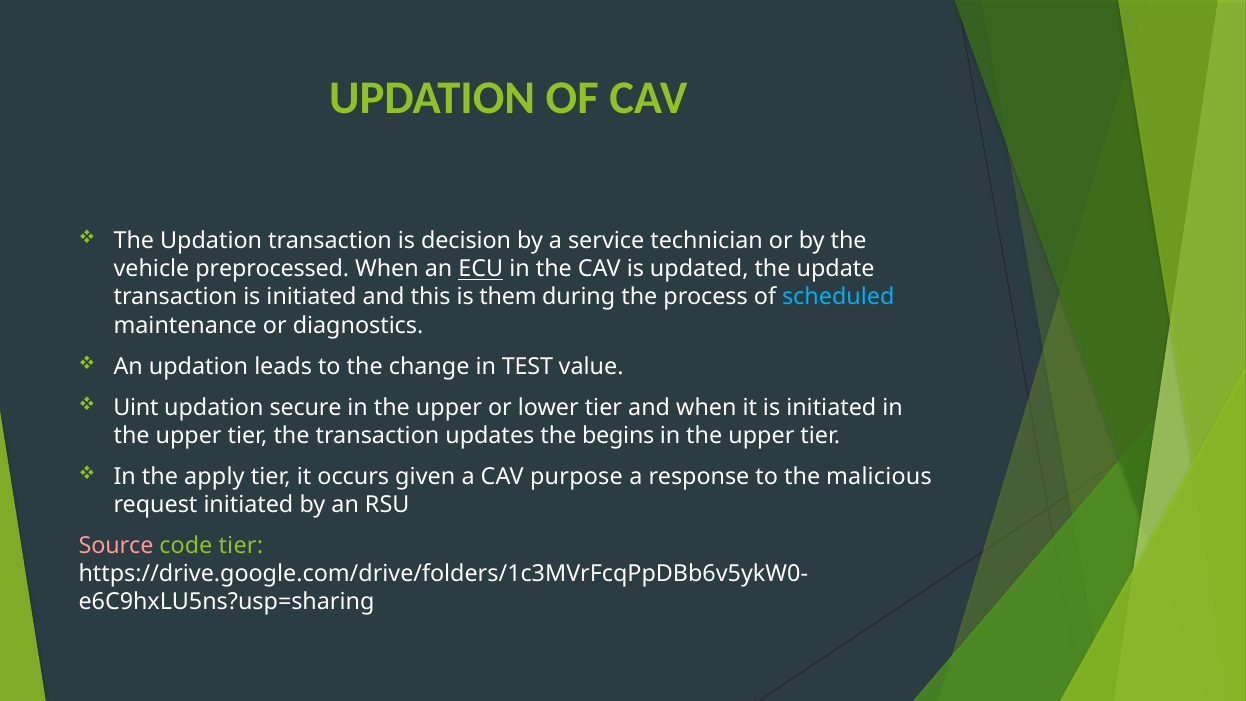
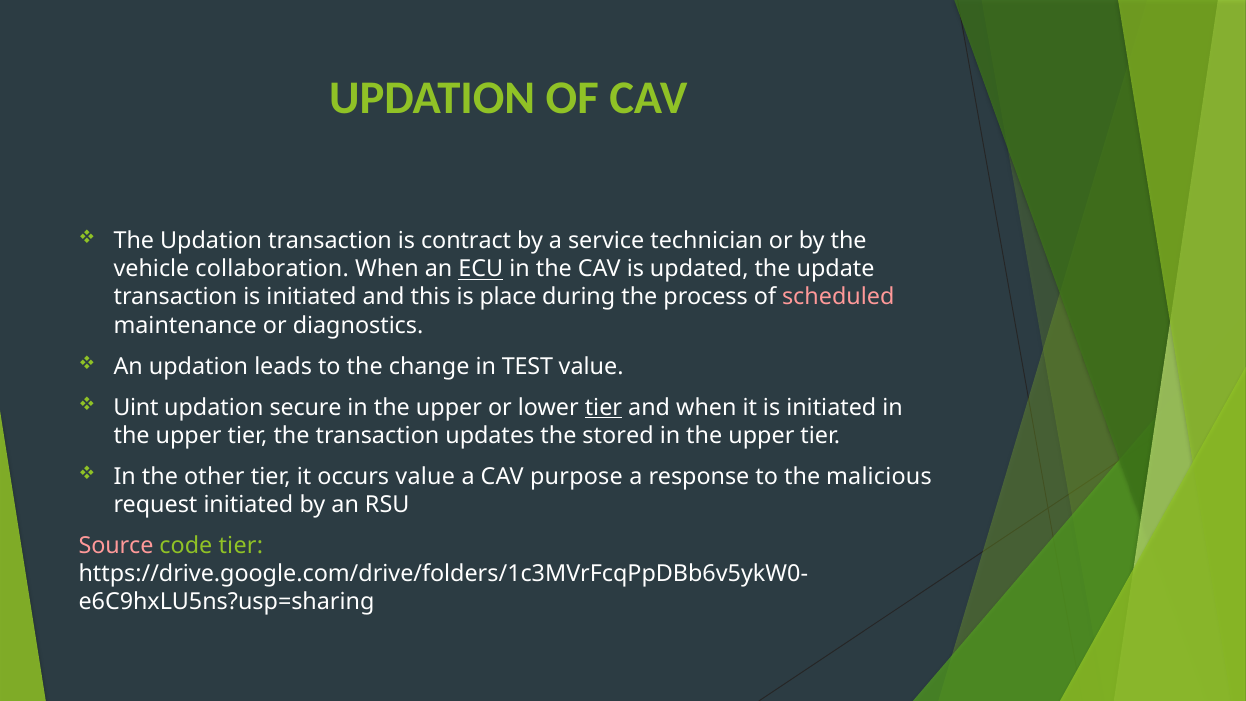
decision: decision -> contract
preprocessed: preprocessed -> collaboration
them: them -> place
scheduled colour: light blue -> pink
tier at (603, 407) underline: none -> present
begins: begins -> stored
apply: apply -> other
occurs given: given -> value
